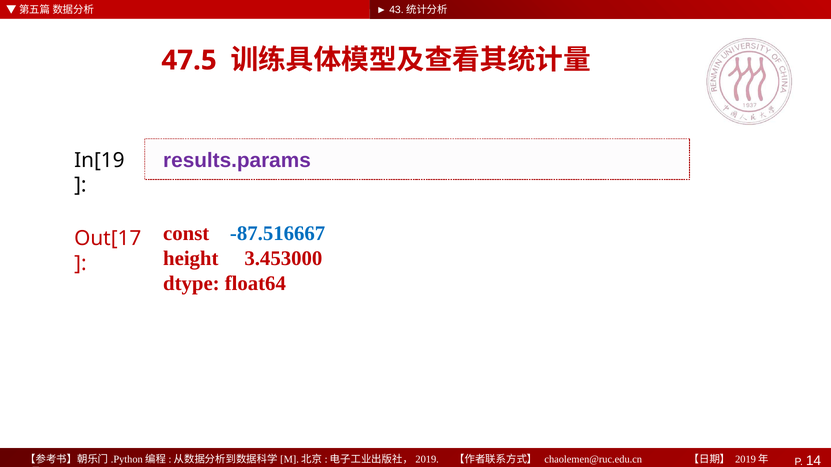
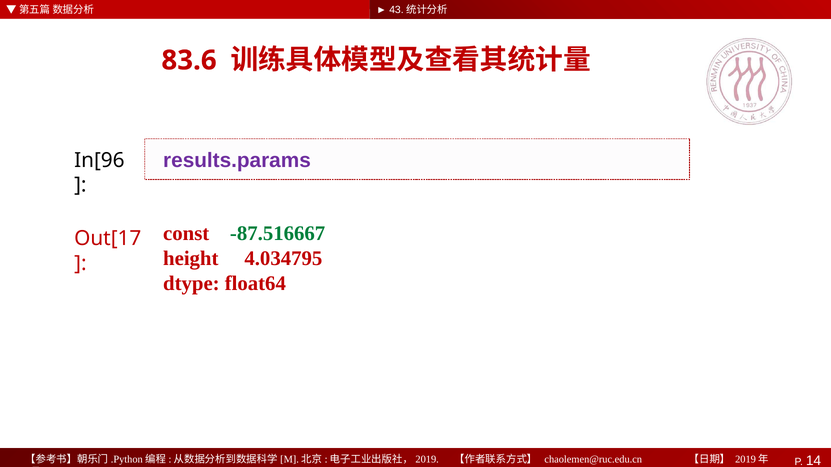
47.5: 47.5 -> 83.6
In[19: In[19 -> In[96
-87.516667 colour: blue -> green
3.453000: 3.453000 -> 4.034795
